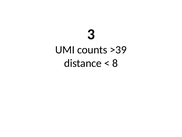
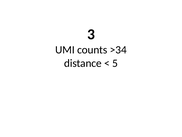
>39: >39 -> >34
8: 8 -> 5
